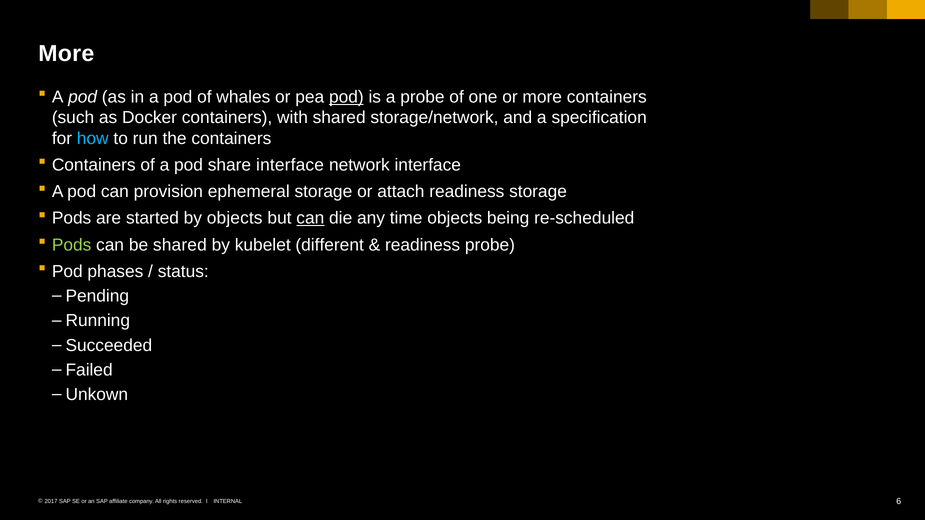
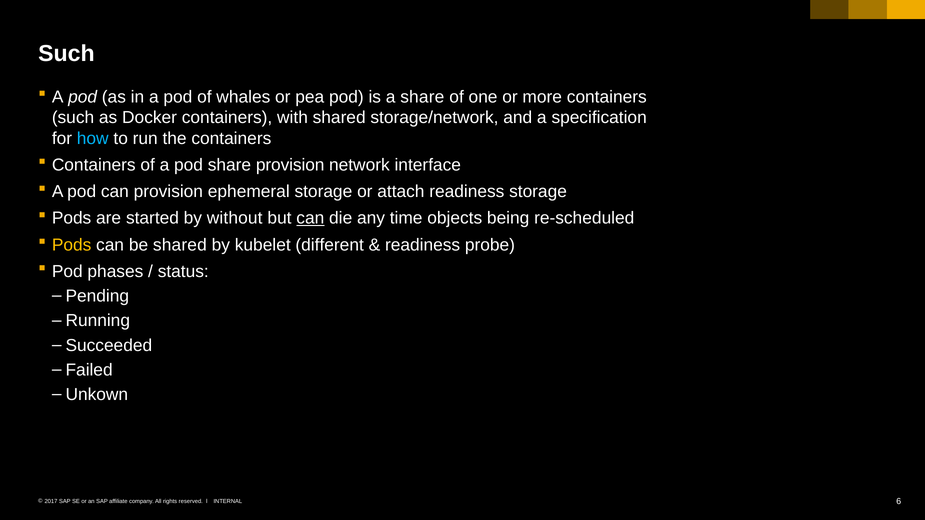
More at (66, 54): More -> Such
pod at (346, 97) underline: present -> none
a probe: probe -> share
share interface: interface -> provision
by objects: objects -> without
Pods at (72, 245) colour: light green -> yellow
